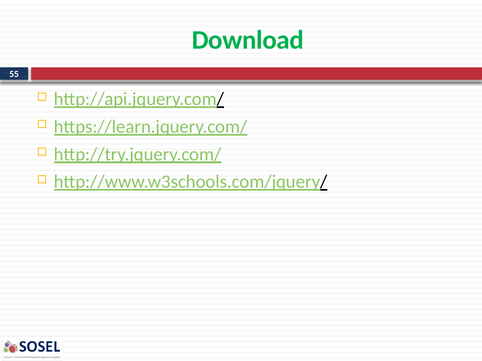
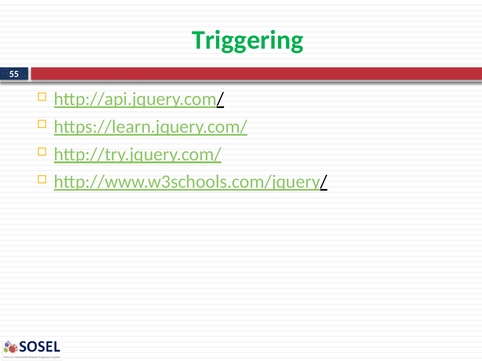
Download: Download -> Triggering
